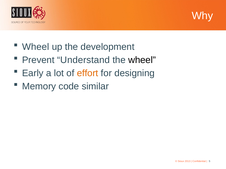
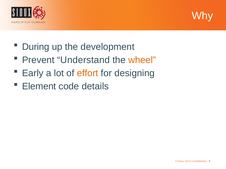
Wheel at (36, 47): Wheel -> During
wheel at (142, 60) colour: black -> orange
Memory: Memory -> Element
similar: similar -> details
